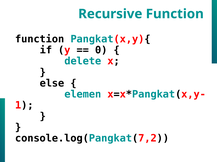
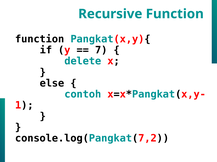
0: 0 -> 7
elemen: elemen -> contoh
